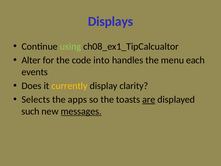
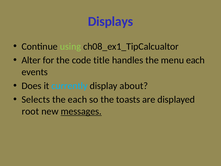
into: into -> title
currently colour: yellow -> light blue
clarity: clarity -> about
the apps: apps -> each
are underline: present -> none
such: such -> root
